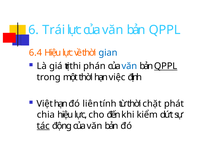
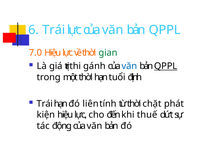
6.4: 6.4 -> 7.0
gian colour: blue -> green
phán: phán -> gánh
việc: việc -> tuổi
Việt at (45, 104): Việt -> Trái
chia: chia -> kiện
kiểm: kiểm -> thuế
tác underline: present -> none
